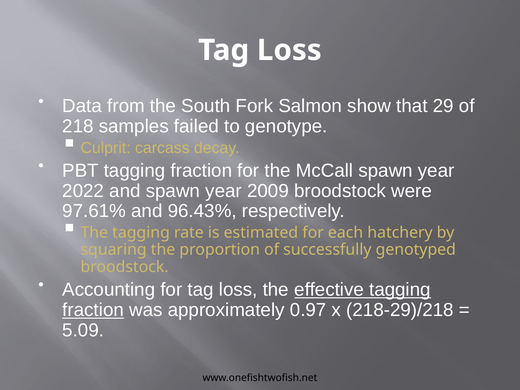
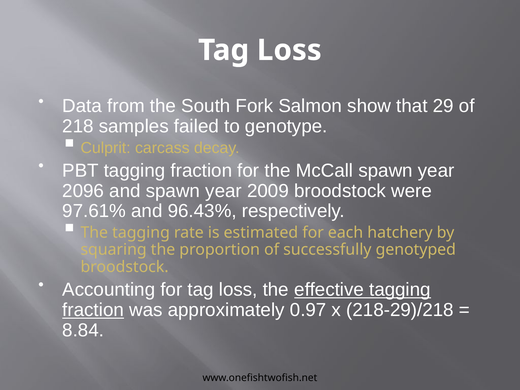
2022: 2022 -> 2096
5.09: 5.09 -> 8.84
